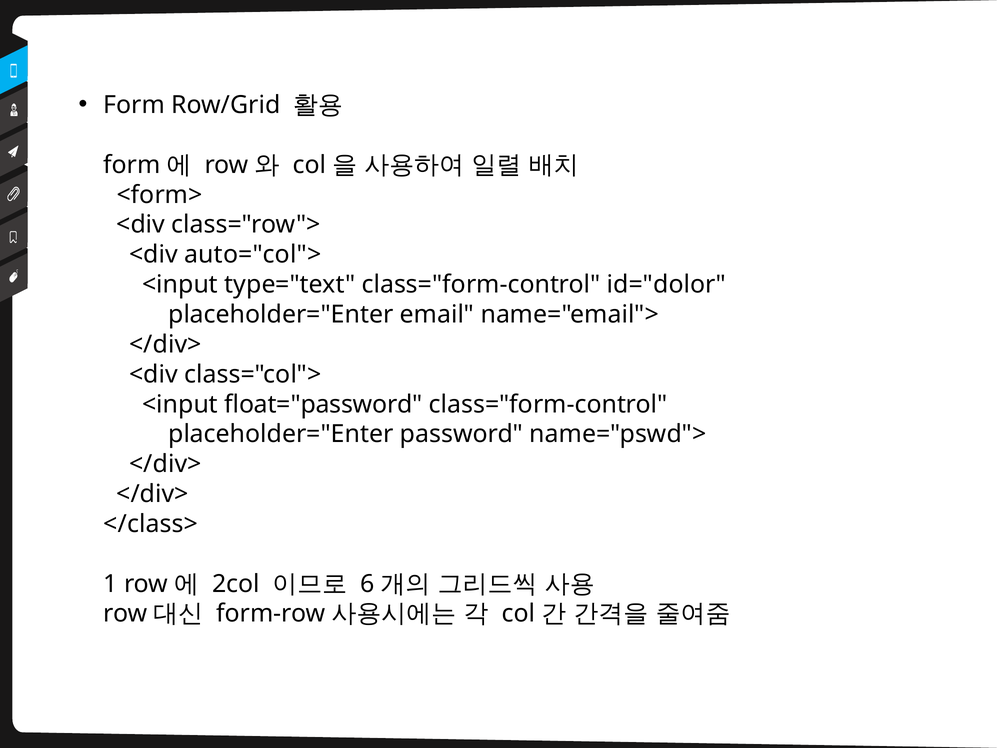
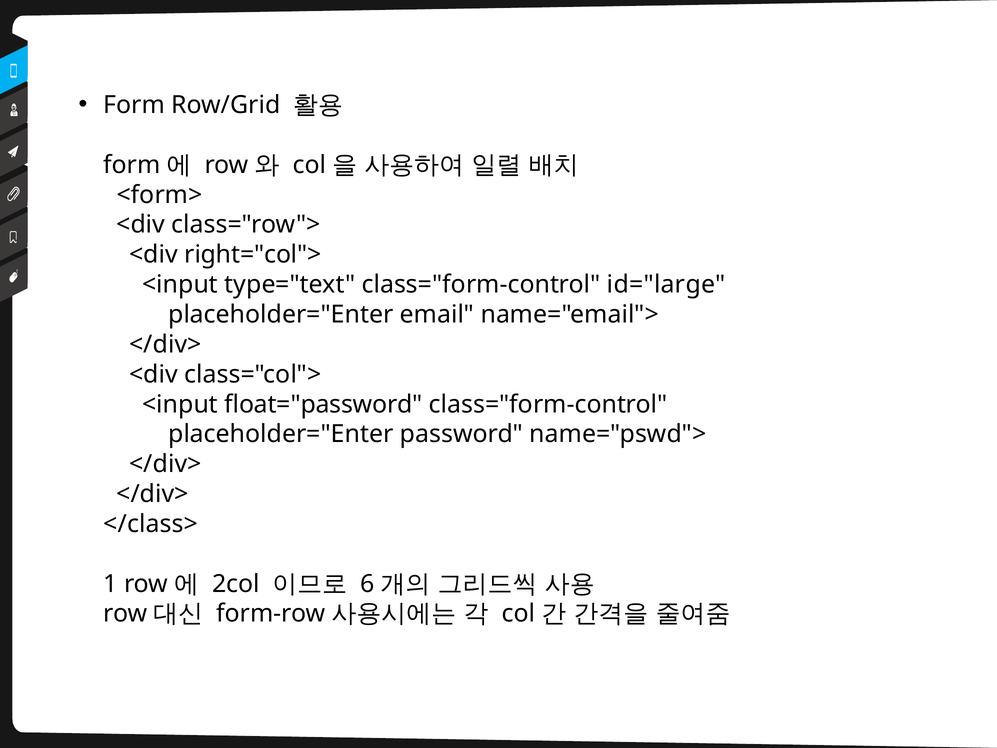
auto="col">: auto="col"> -> right="col">
id="dolor: id="dolor -> id="large
